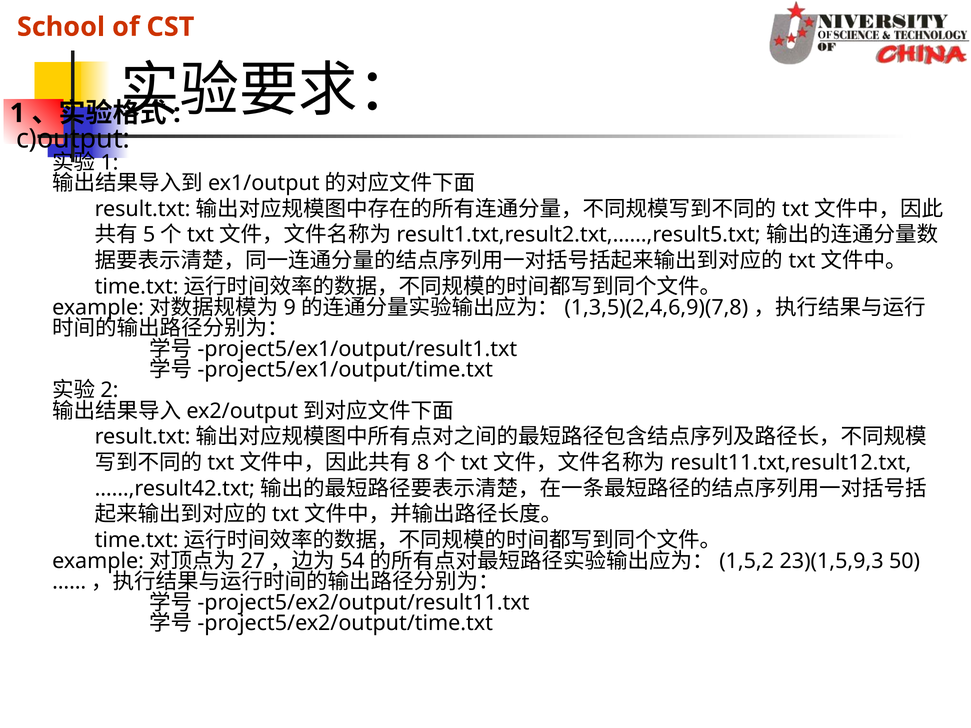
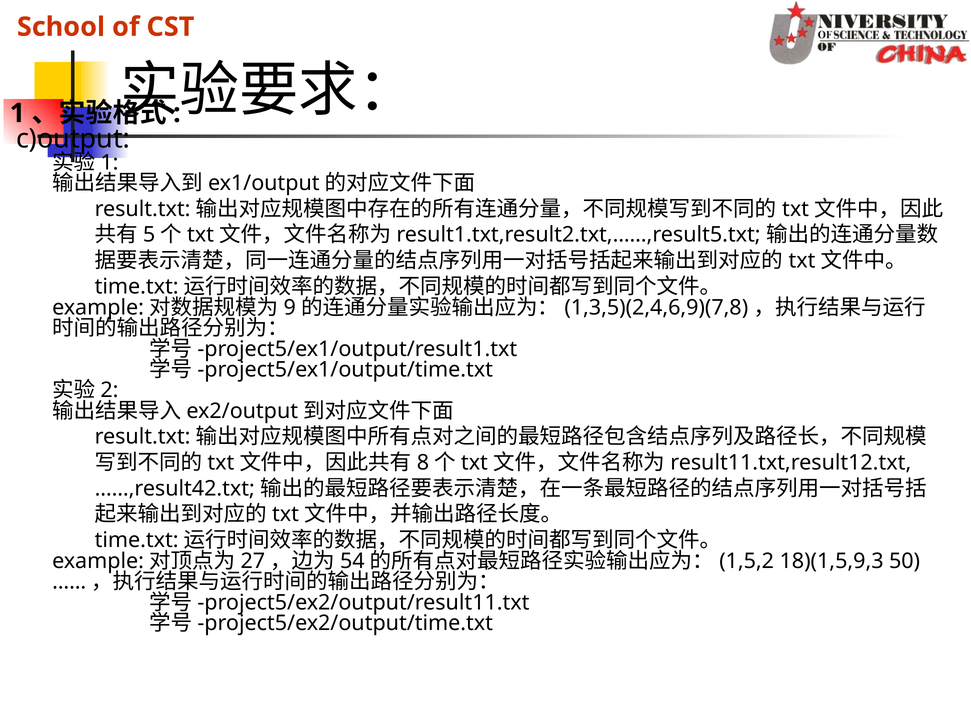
23)(1,5,9,3: 23)(1,5,9,3 -> 18)(1,5,9,3
